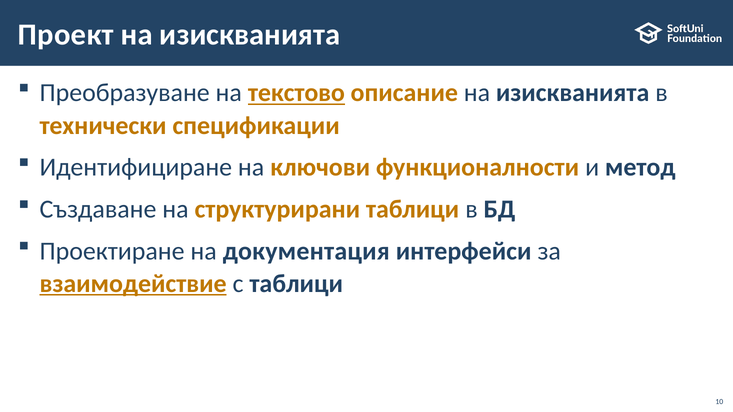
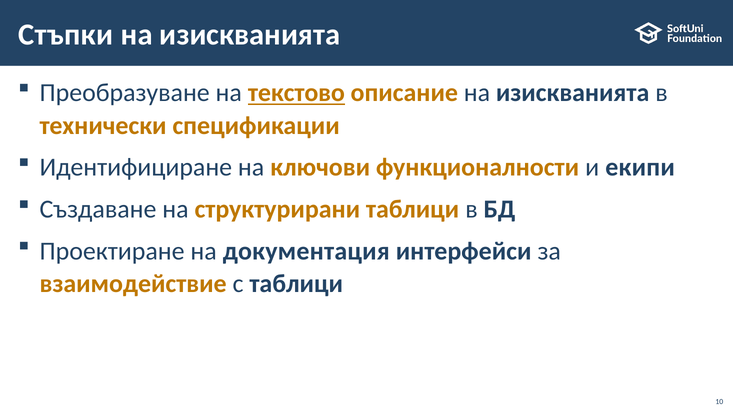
Проект: Проект -> Стъпки
метод: метод -> екипи
взаимодействие underline: present -> none
